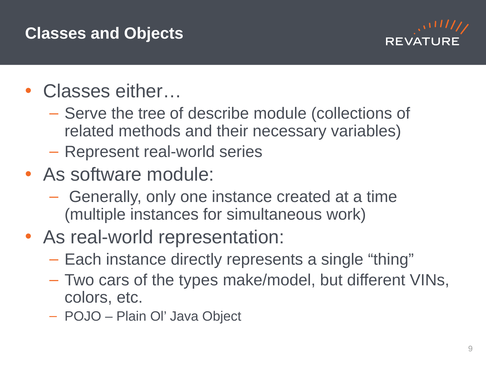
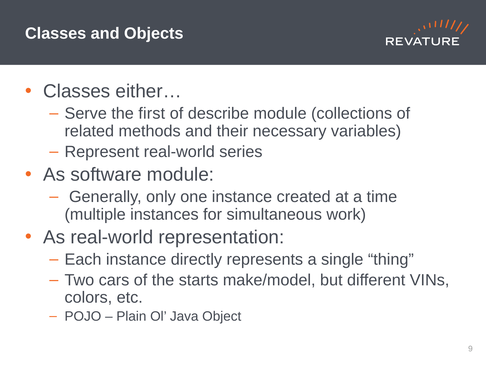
tree: tree -> first
types: types -> starts
